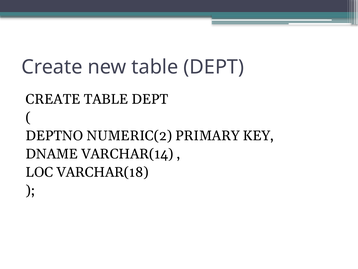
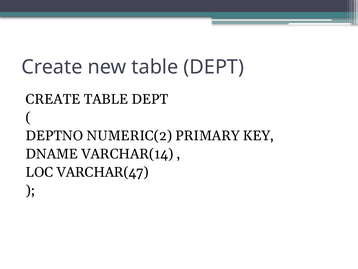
VARCHAR(18: VARCHAR(18 -> VARCHAR(47
